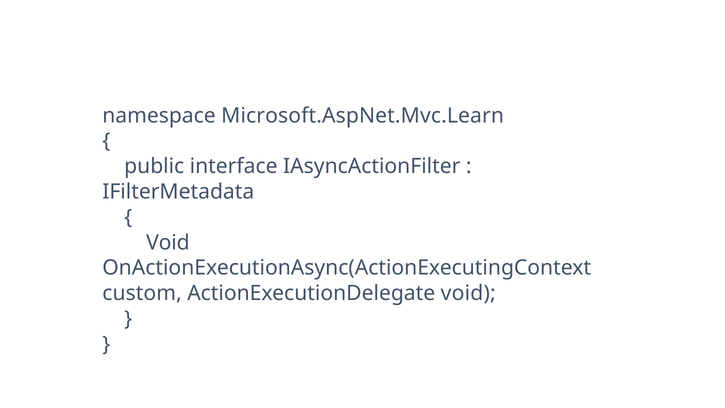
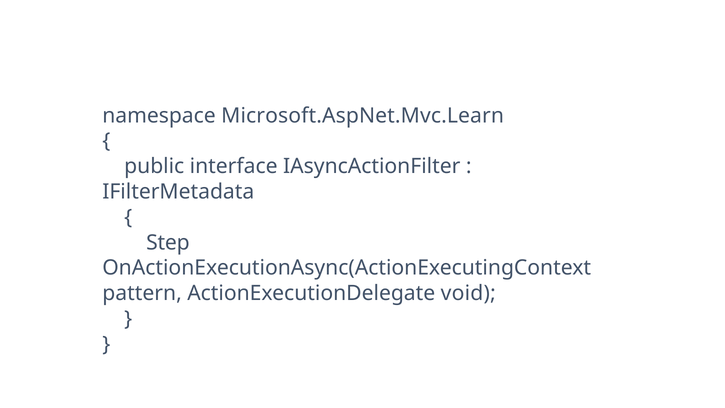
Void at (168, 242): Void -> Step
custom: custom -> pattern
